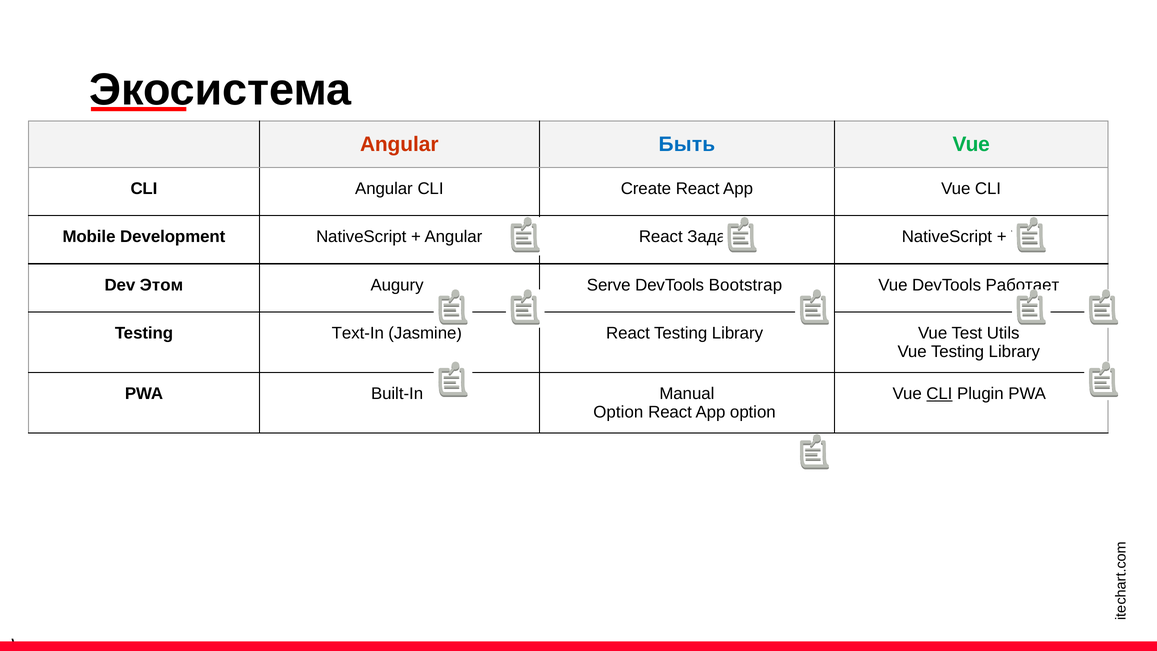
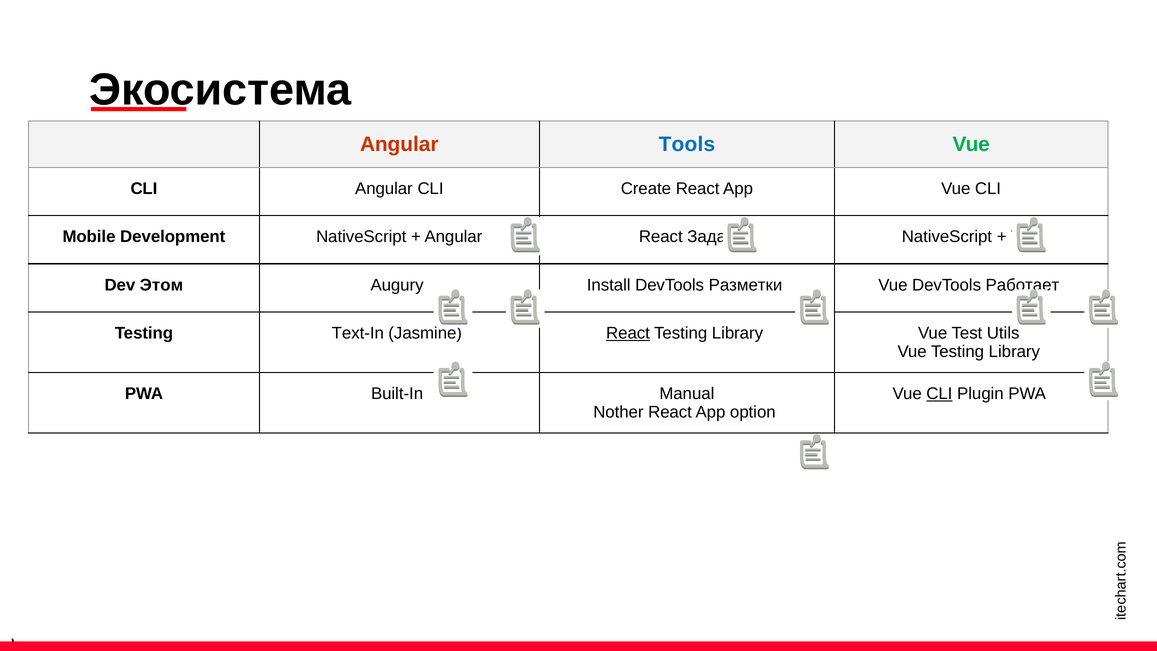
Быть: Быть -> Tools
Serve: Serve -> Install
Bootstrap: Bootstrap -> Разметки
React at (628, 333) underline: none -> present
Option at (618, 412): Option -> Nother
